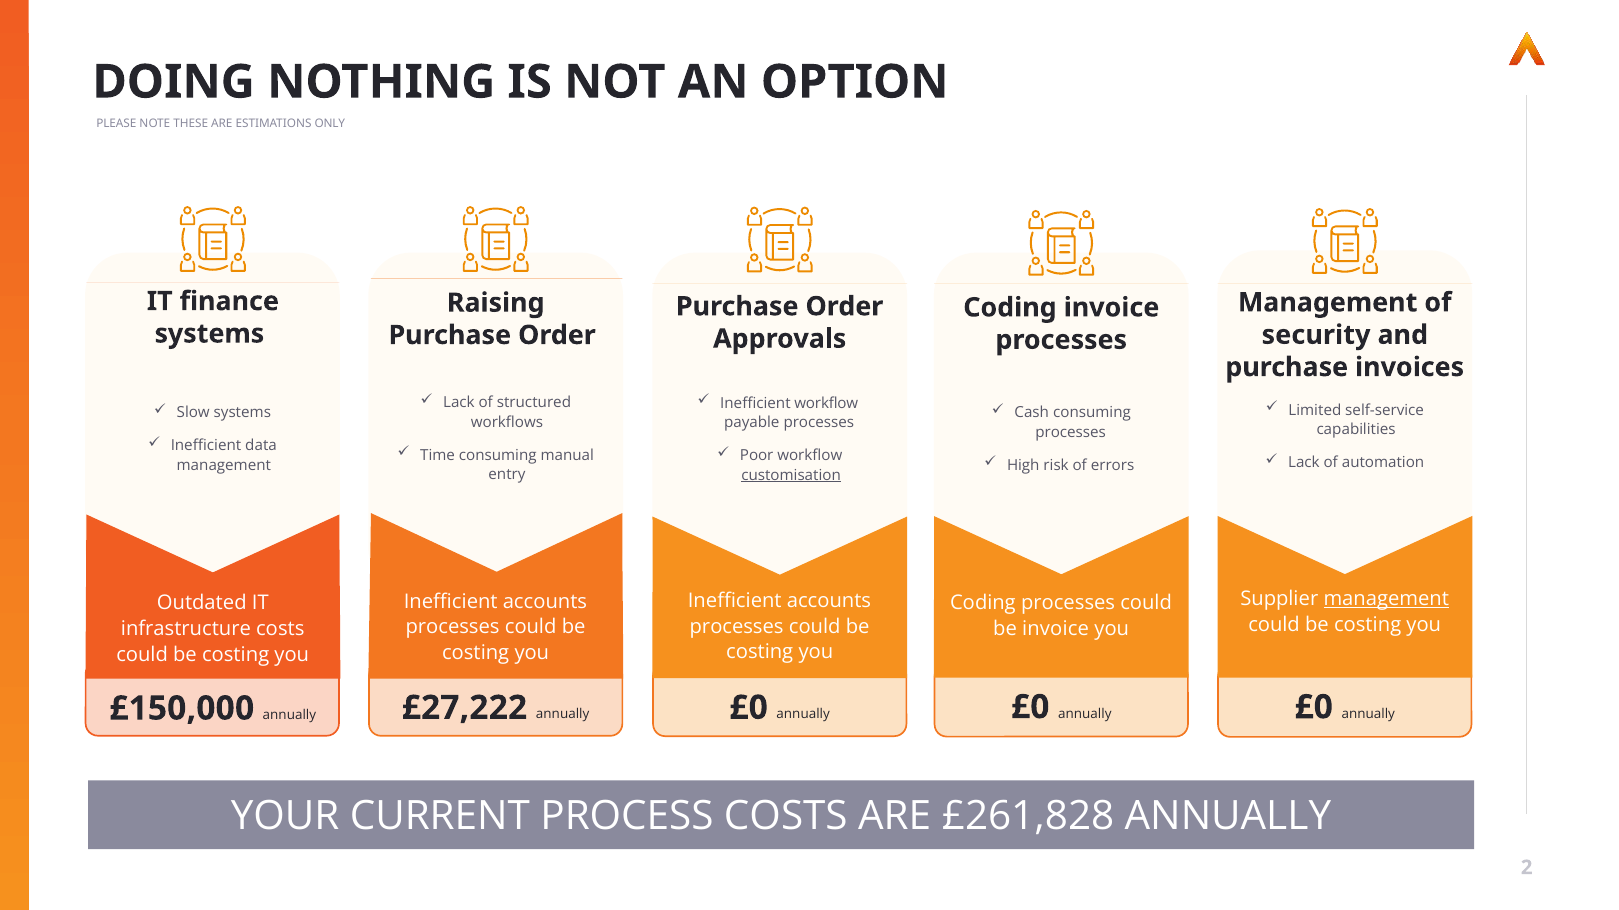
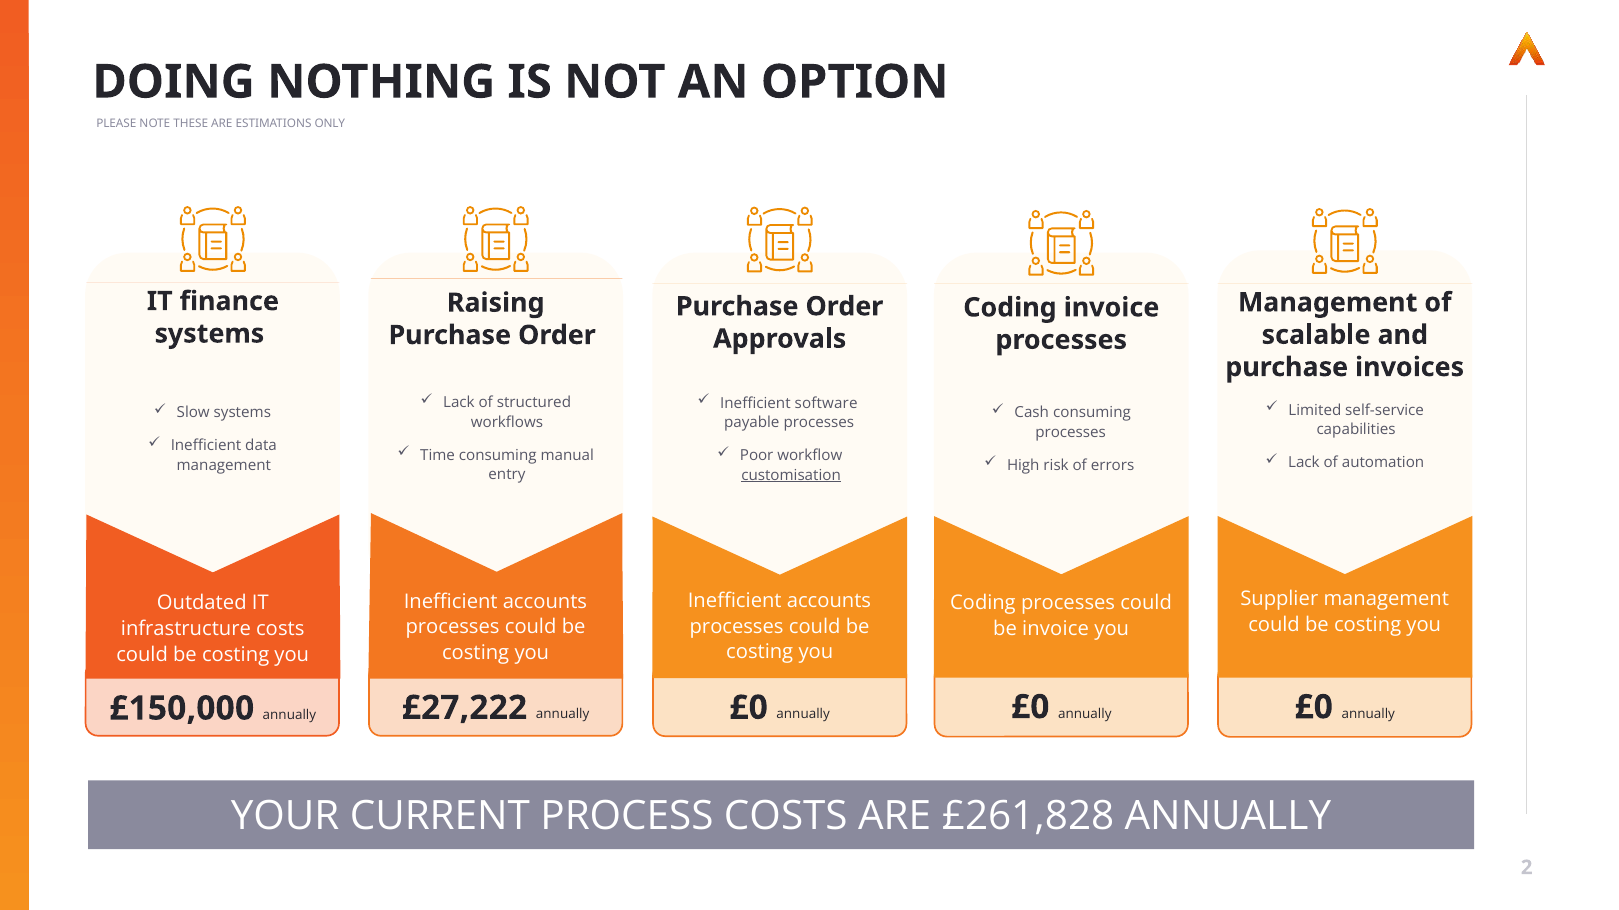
security: security -> scalable
Inefficient workflow: workflow -> software
management at (1386, 599) underline: present -> none
